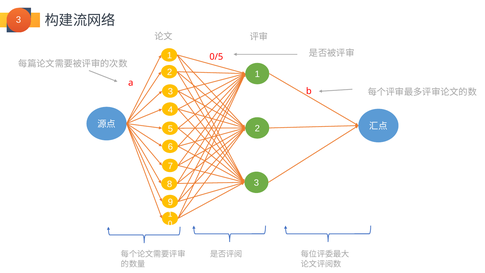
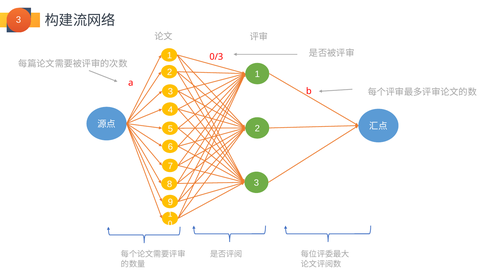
0/5: 0/5 -> 0/3
